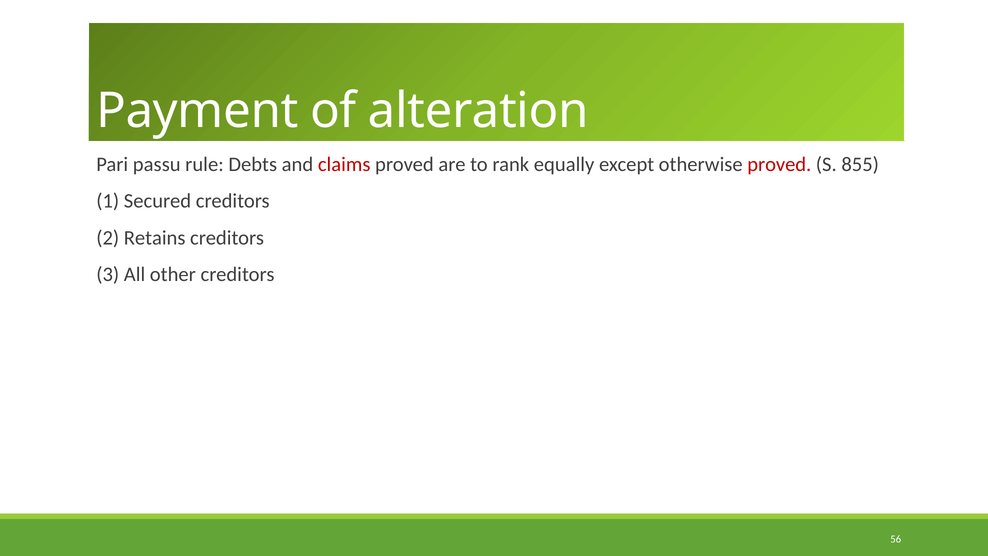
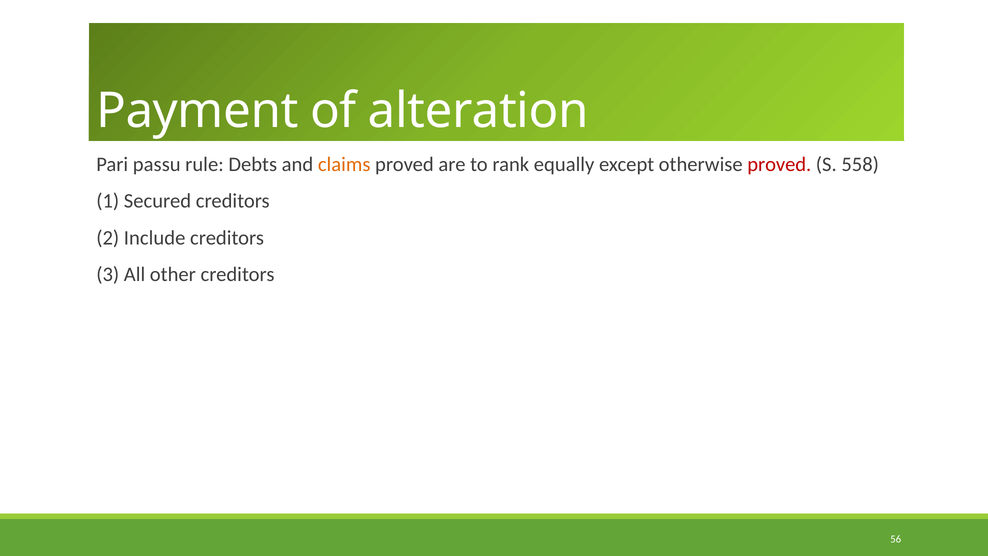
claims colour: red -> orange
855: 855 -> 558
Retains: Retains -> Include
